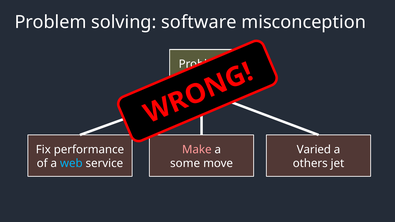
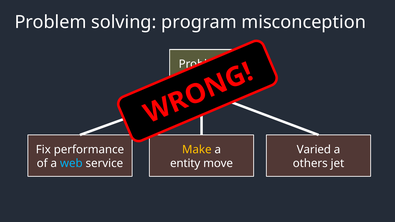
software: software -> program
Make colour: pink -> yellow
some: some -> entity
